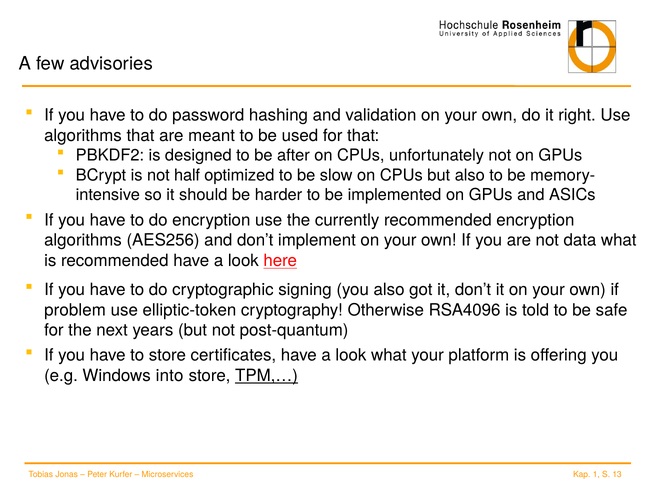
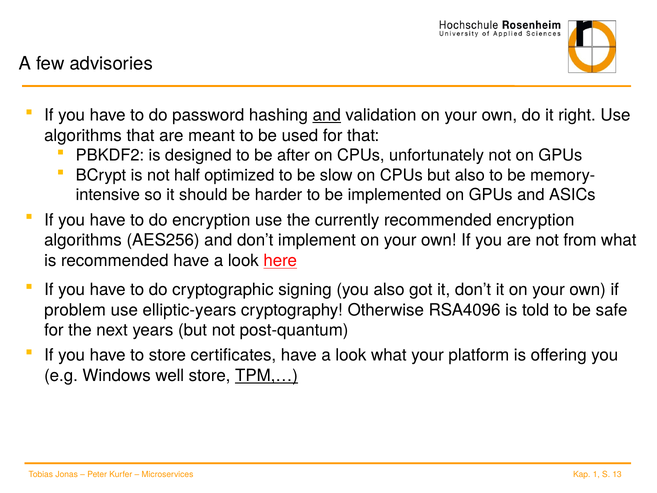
and at (327, 115) underline: none -> present
data: data -> from
elliptic-token: elliptic-token -> elliptic-years
into: into -> well
